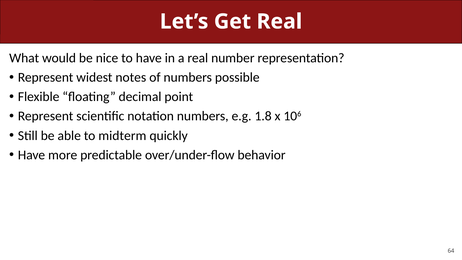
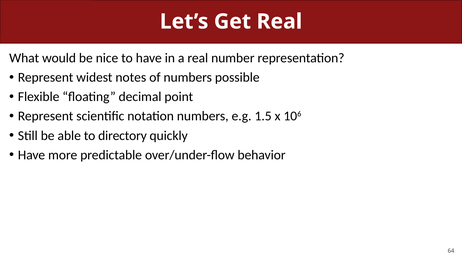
1.8: 1.8 -> 1.5
midterm: midterm -> directory
